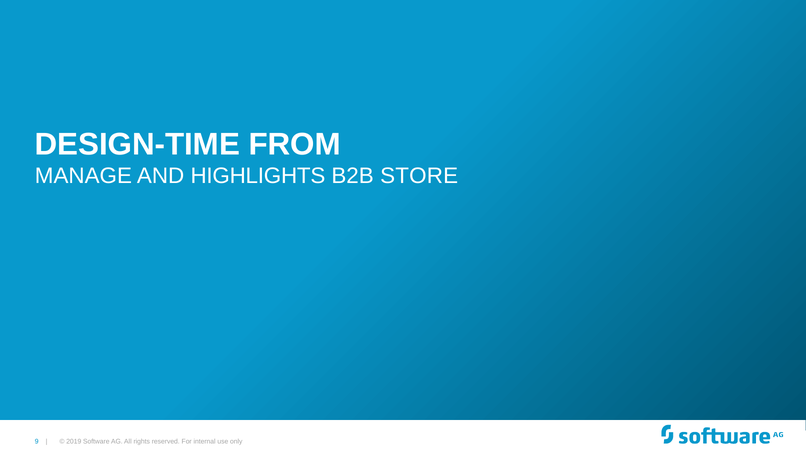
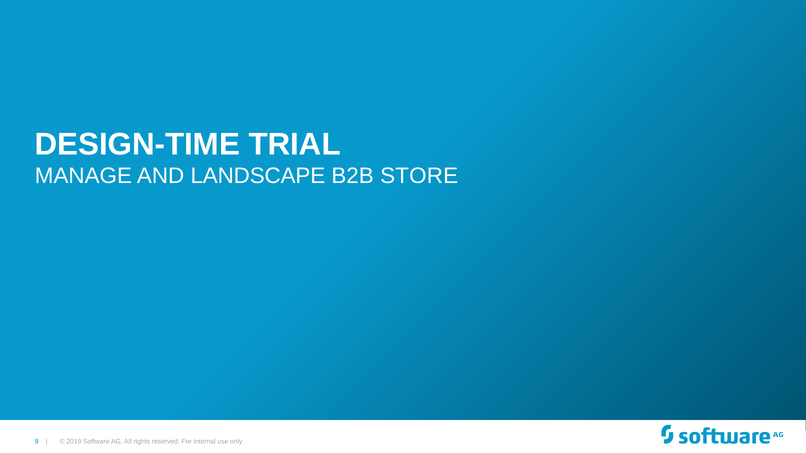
FROM: FROM -> TRIAL
HIGHLIGHTS: HIGHLIGHTS -> LANDSCAPE
